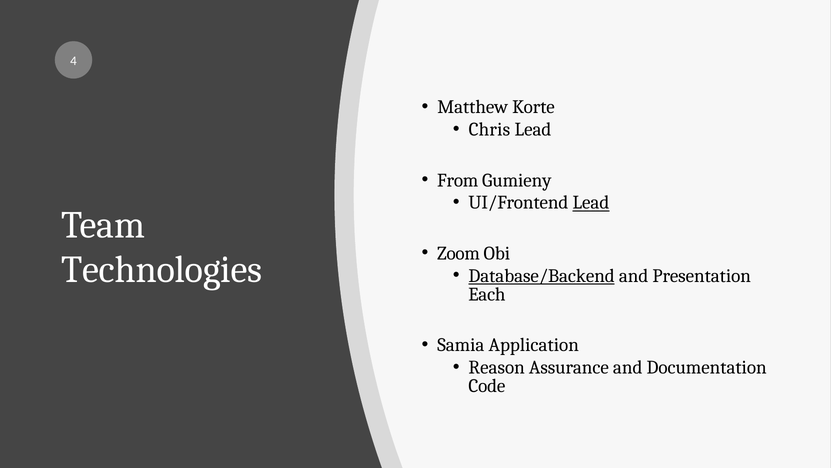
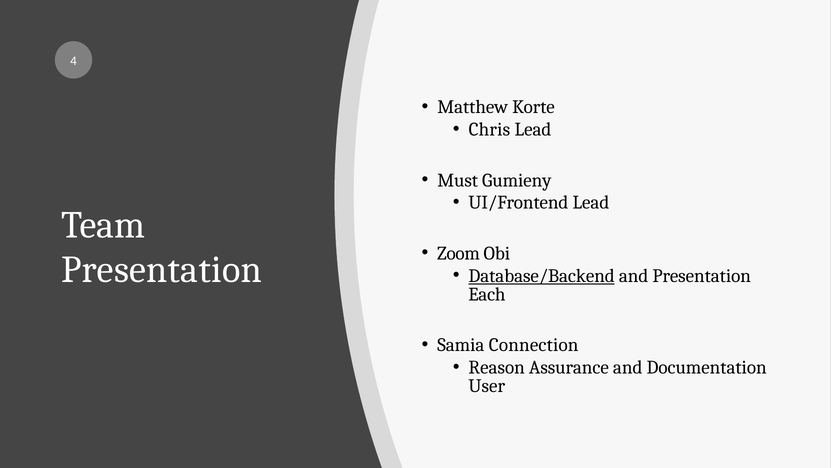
From: From -> Must
Lead at (591, 202) underline: present -> none
Technologies at (162, 269): Technologies -> Presentation
Application: Application -> Connection
Code: Code -> User
